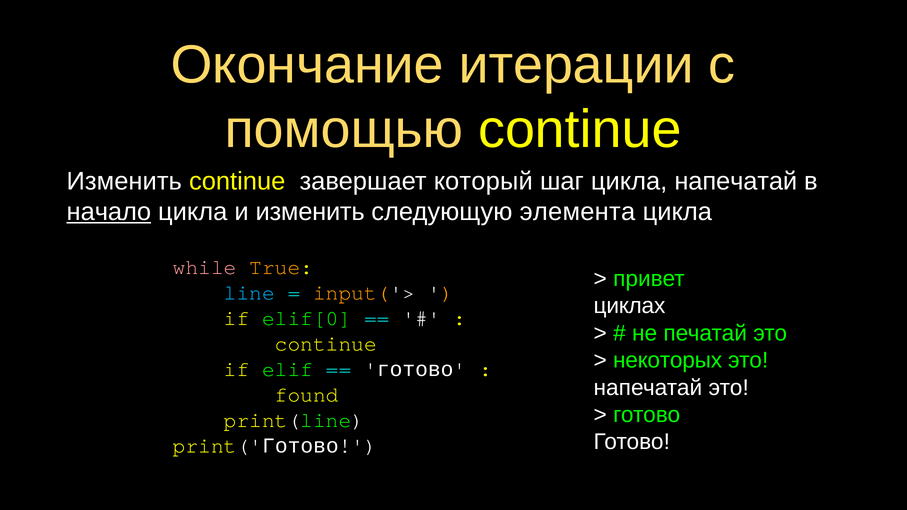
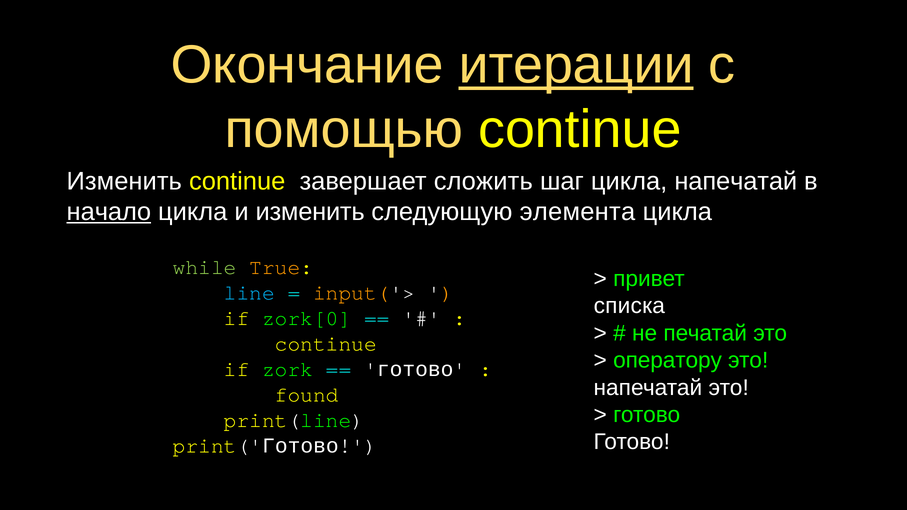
итерации underline: none -> present
который: который -> сложить
while colour: pink -> light green
циклах: циклах -> списка
elif[0: elif[0 -> zork[0
некоторых: некоторых -> оператору
elif: elif -> zork
